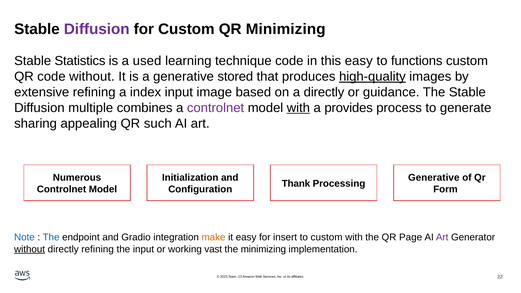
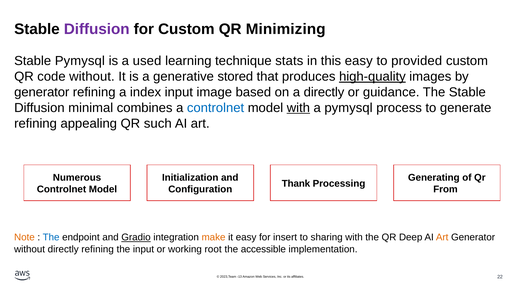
Stable Statistics: Statistics -> Pymysql
technique code: code -> stats
functions: functions -> provided
extensive at (42, 92): extensive -> generator
multiple: multiple -> minimal
controlnet at (216, 108) colour: purple -> blue
a provides: provides -> pymysql
sharing at (36, 123): sharing -> refining
Generative at (434, 178): Generative -> Generating
Form: Form -> From
Note colour: blue -> orange
Gradio underline: none -> present
to custom: custom -> sharing
Page: Page -> Deep
Art at (442, 237) colour: purple -> orange
without at (30, 249) underline: present -> none
vast: vast -> root
the minimizing: minimizing -> accessible
